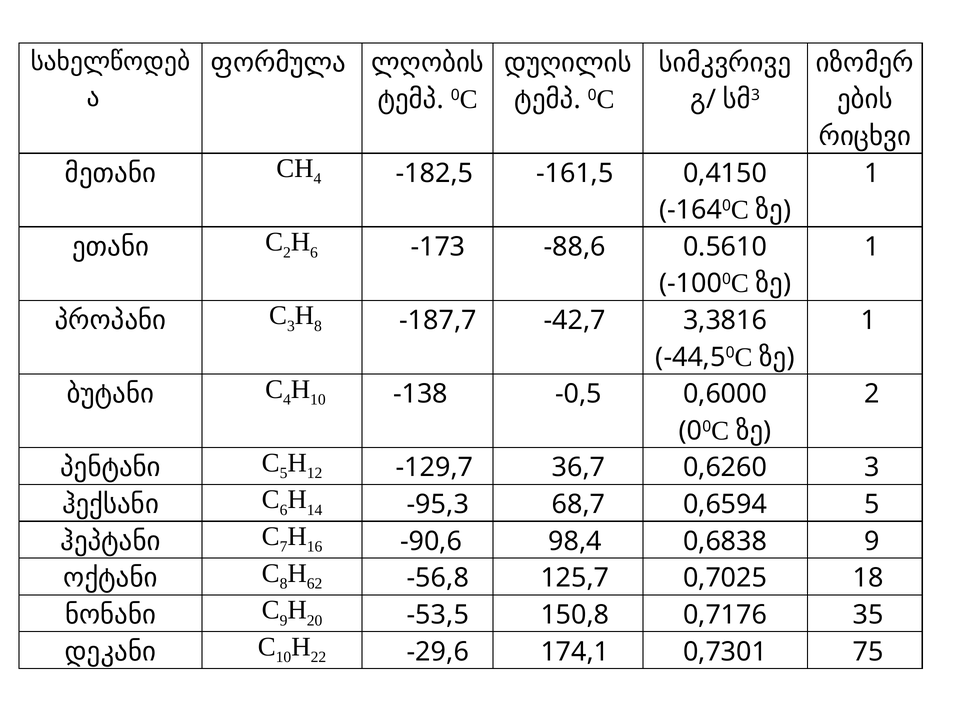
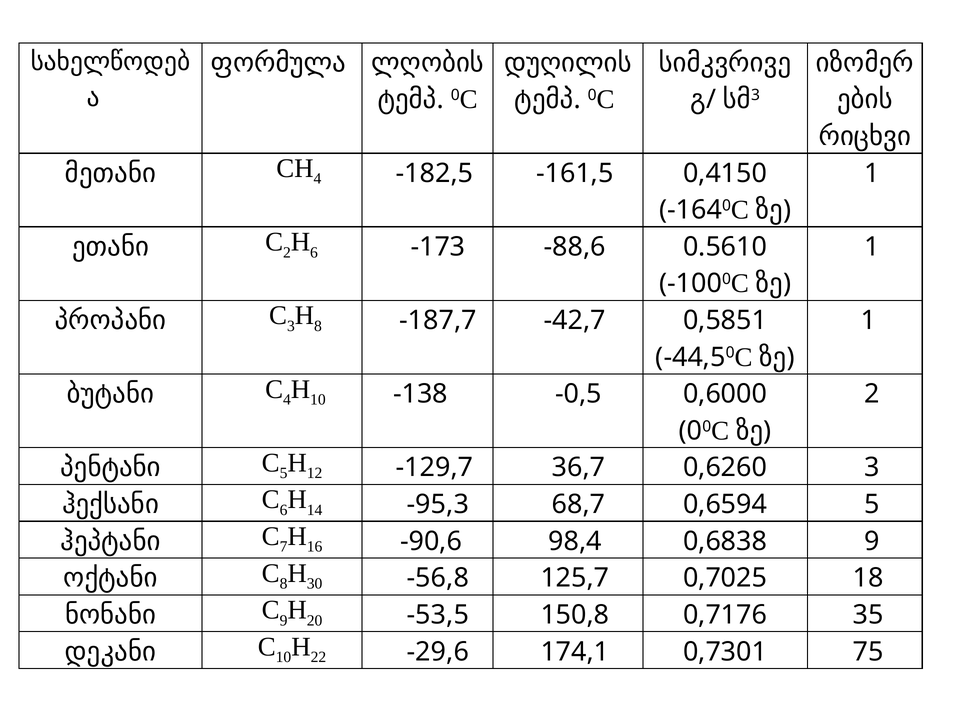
3,3816: 3,3816 -> 0,5851
62: 62 -> 30
